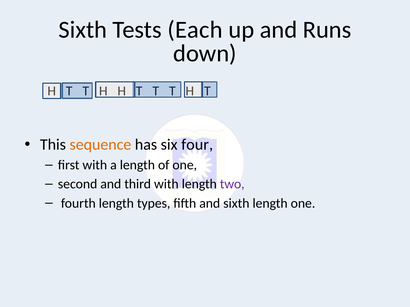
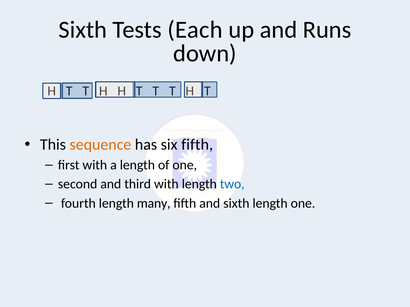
six four: four -> fifth
two colour: purple -> blue
types: types -> many
